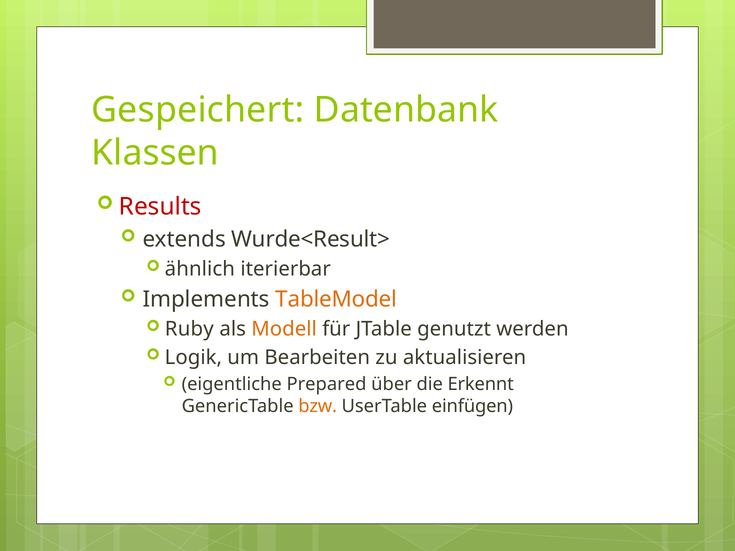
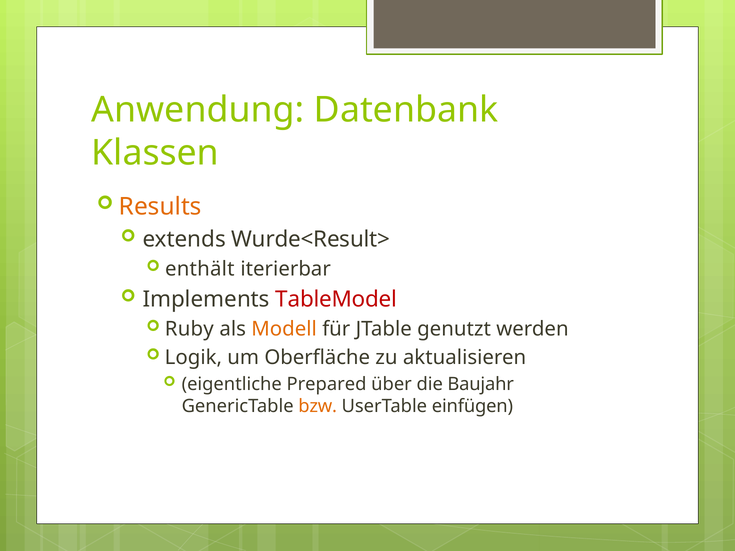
Gespeichert: Gespeichert -> Anwendung
Results colour: red -> orange
ähnlich: ähnlich -> enthält
TableModel colour: orange -> red
Bearbeiten: Bearbeiten -> Oberfläche
Erkennt: Erkennt -> Baujahr
